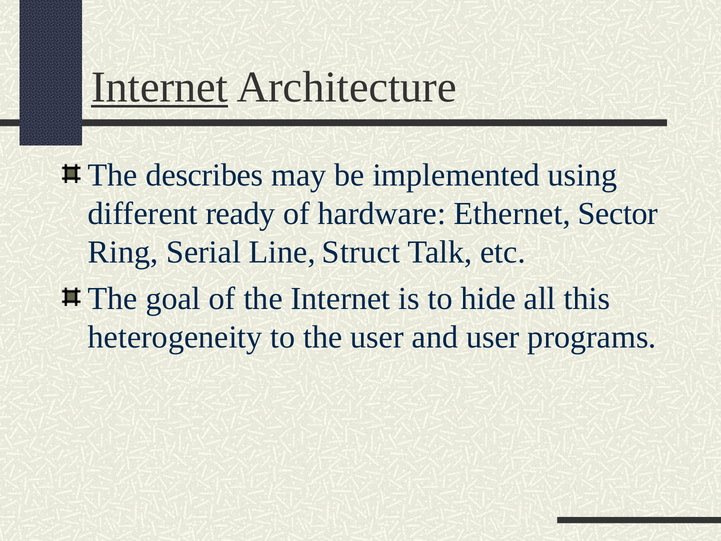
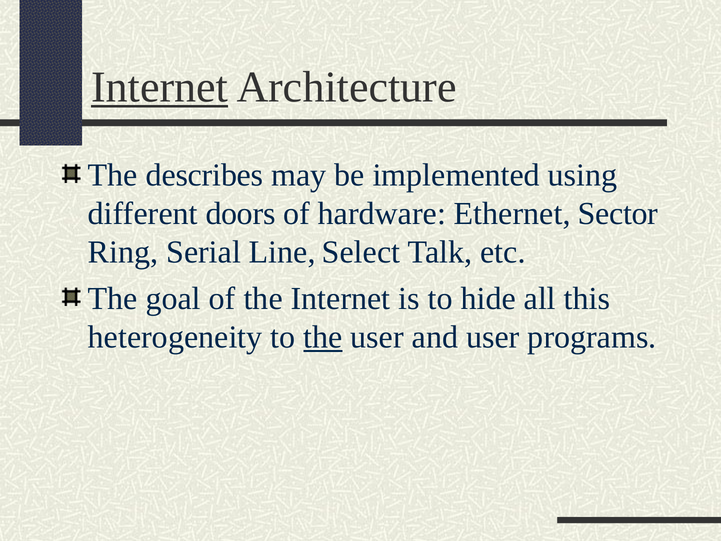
ready: ready -> doors
Struct: Struct -> Select
the at (323, 337) underline: none -> present
